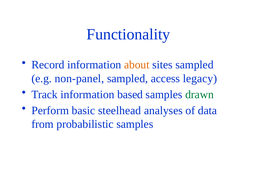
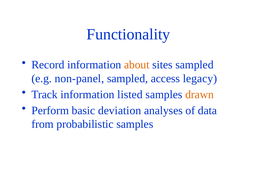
based: based -> listed
drawn colour: green -> orange
steelhead: steelhead -> deviation
